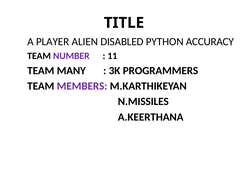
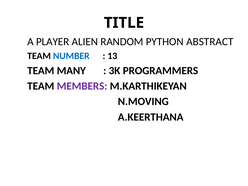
DISABLED: DISABLED -> RANDOM
ACCURACY: ACCURACY -> ABSTRACT
NUMBER colour: purple -> blue
11: 11 -> 13
N.MISSILES: N.MISSILES -> N.MOVING
